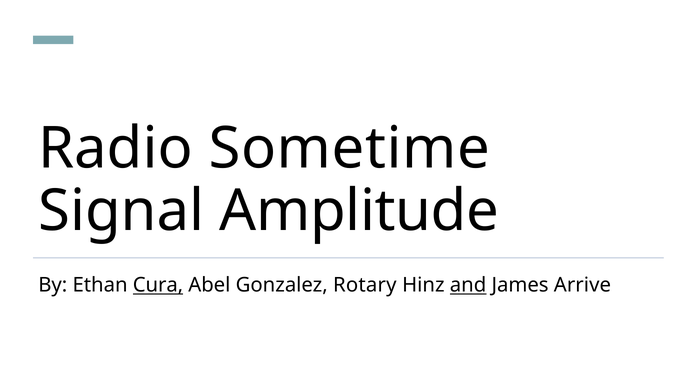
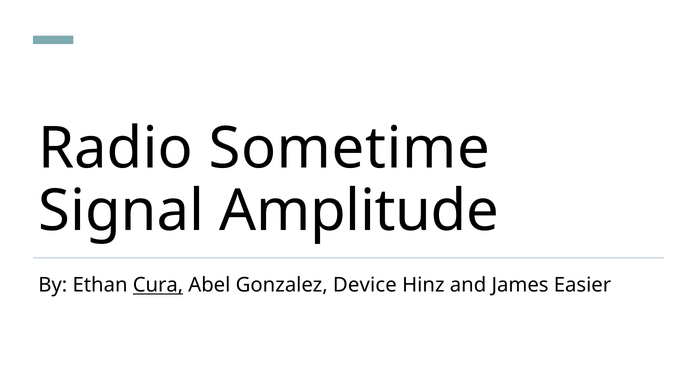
Rotary: Rotary -> Device
and underline: present -> none
Arrive: Arrive -> Easier
